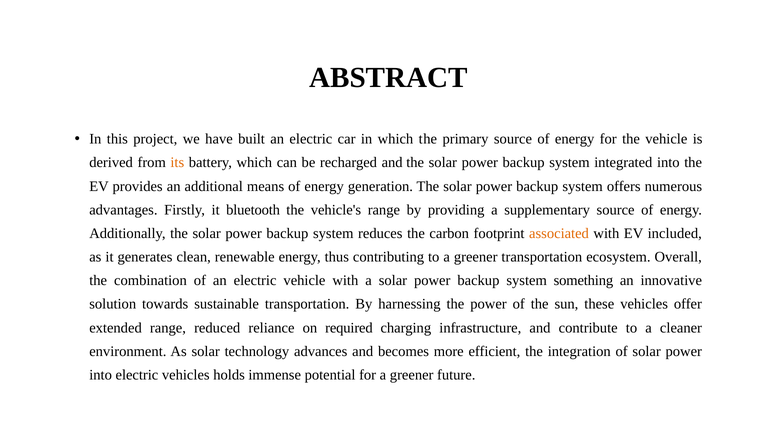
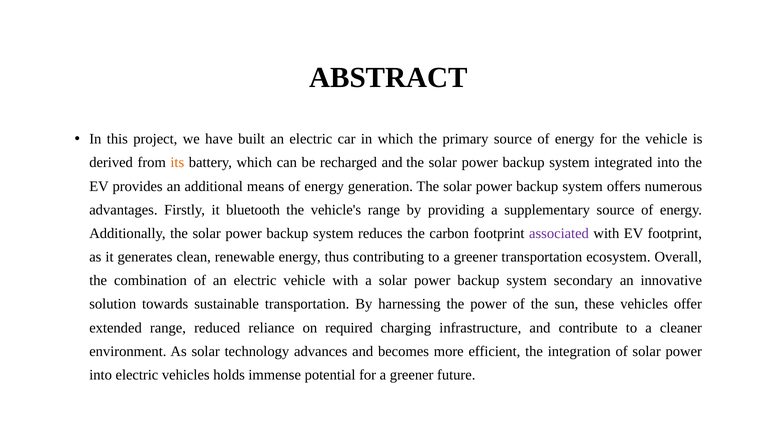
associated colour: orange -> purple
EV included: included -> footprint
something: something -> secondary
